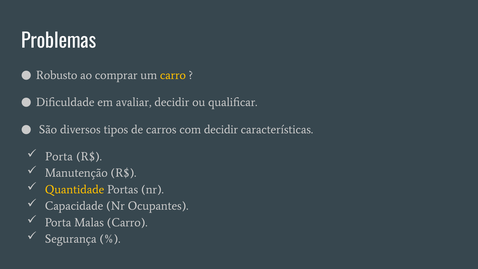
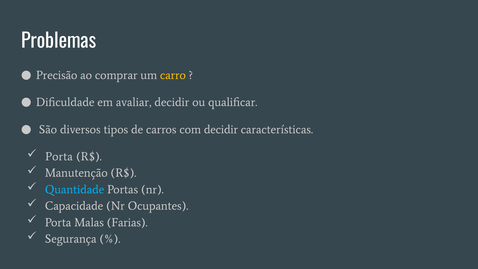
Robusto: Robusto -> Precisão
Quantidade colour: yellow -> light blue
Malas Carro: Carro -> Farias
